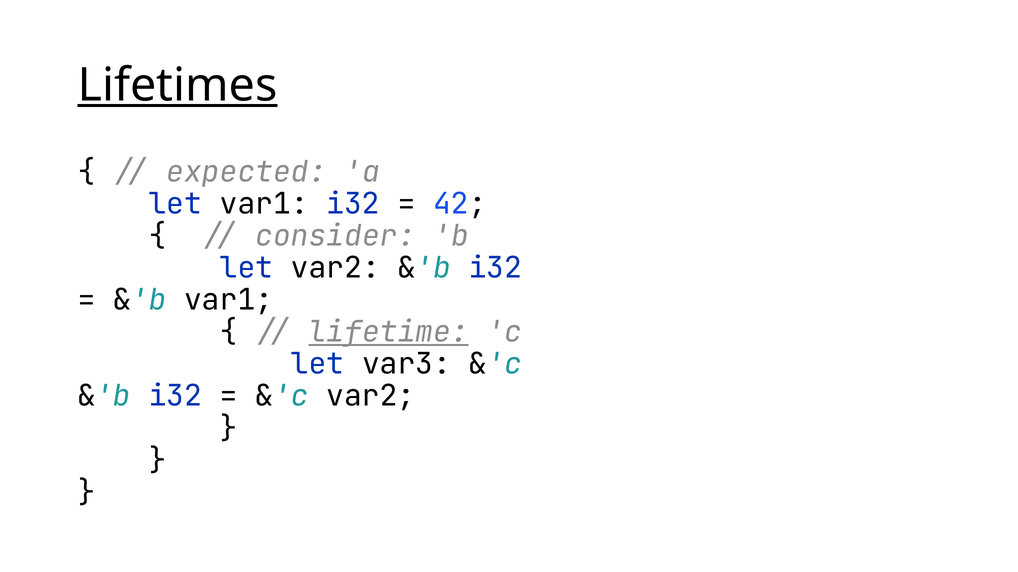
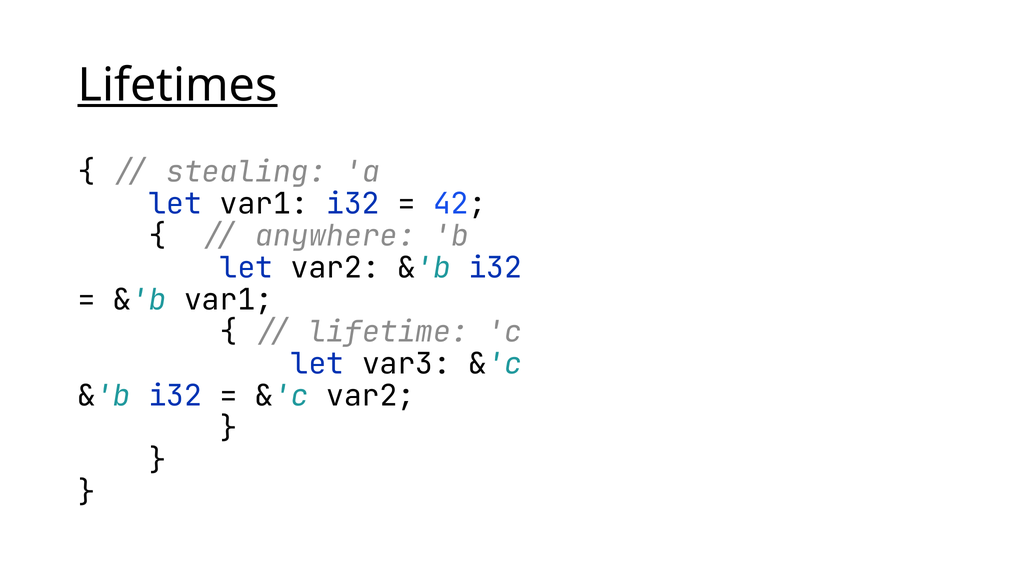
expected: expected -> stealing
consider: consider -> anywhere
lifetime underline: present -> none
